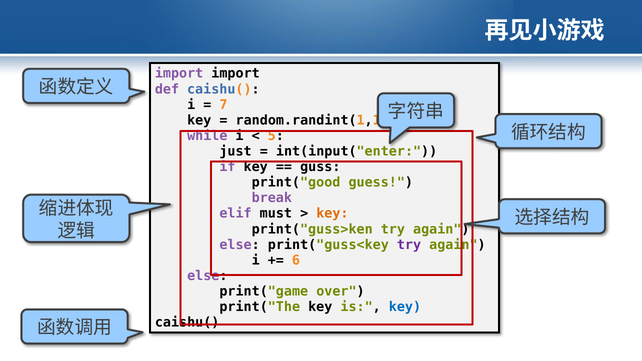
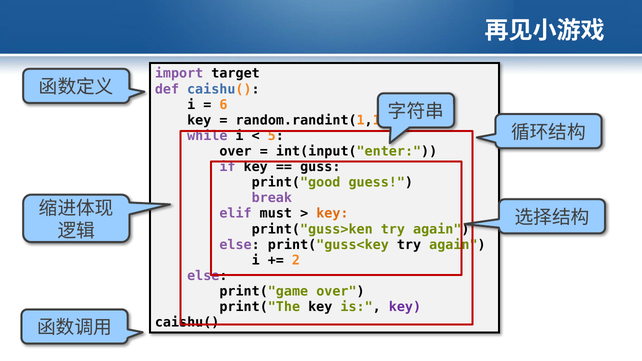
import import: import -> target
7: 7 -> 6
just at (236, 151): just -> over
try at (409, 245) colour: purple -> black
6: 6 -> 2
key at (405, 307) colour: blue -> purple
